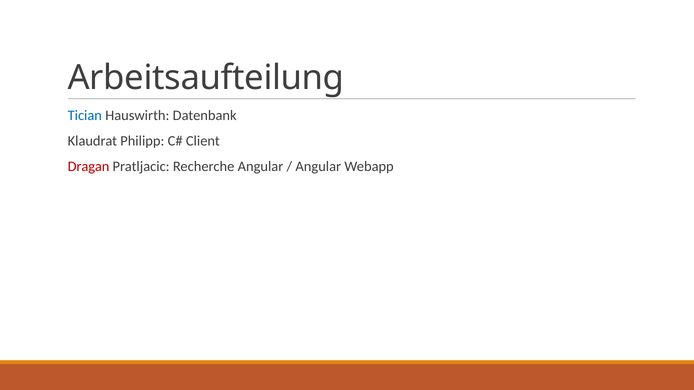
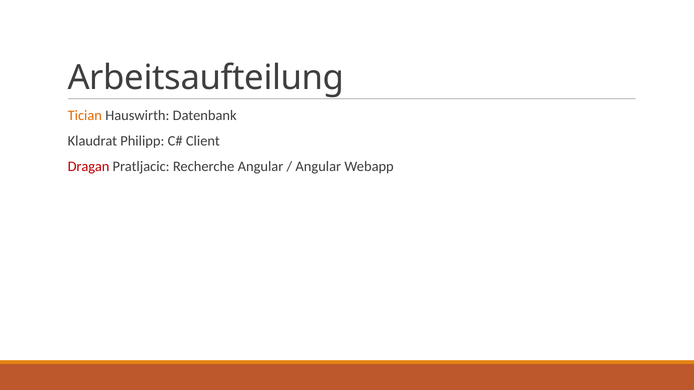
Tician colour: blue -> orange
